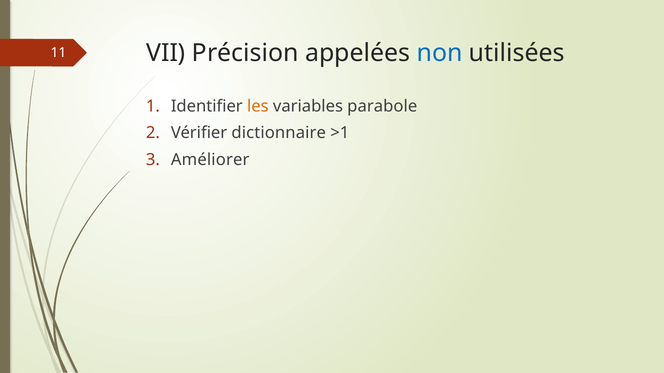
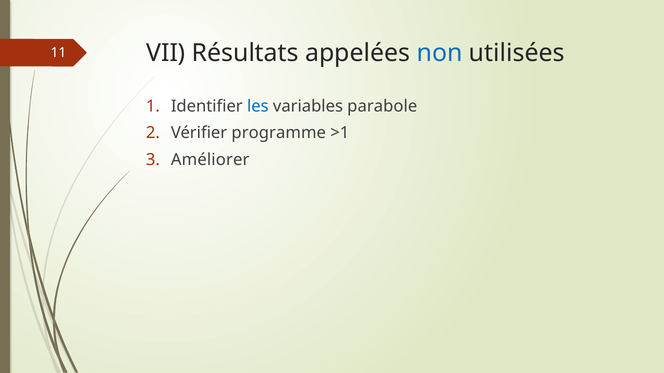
Précision: Précision -> Résultats
les colour: orange -> blue
dictionnaire: dictionnaire -> programme
